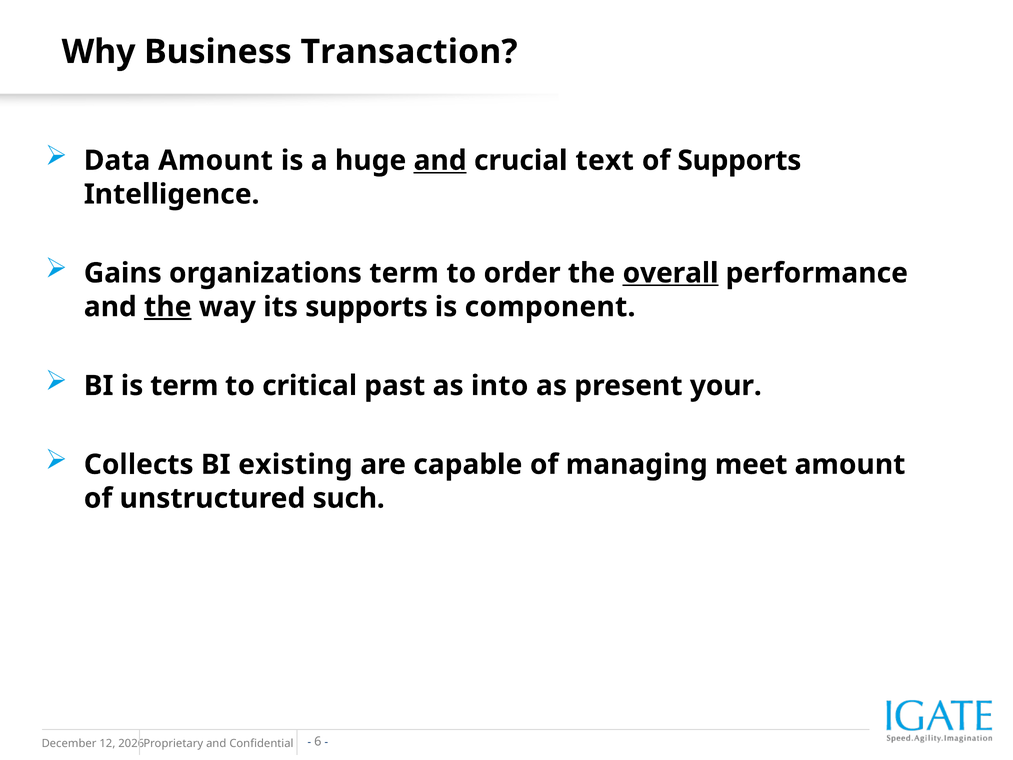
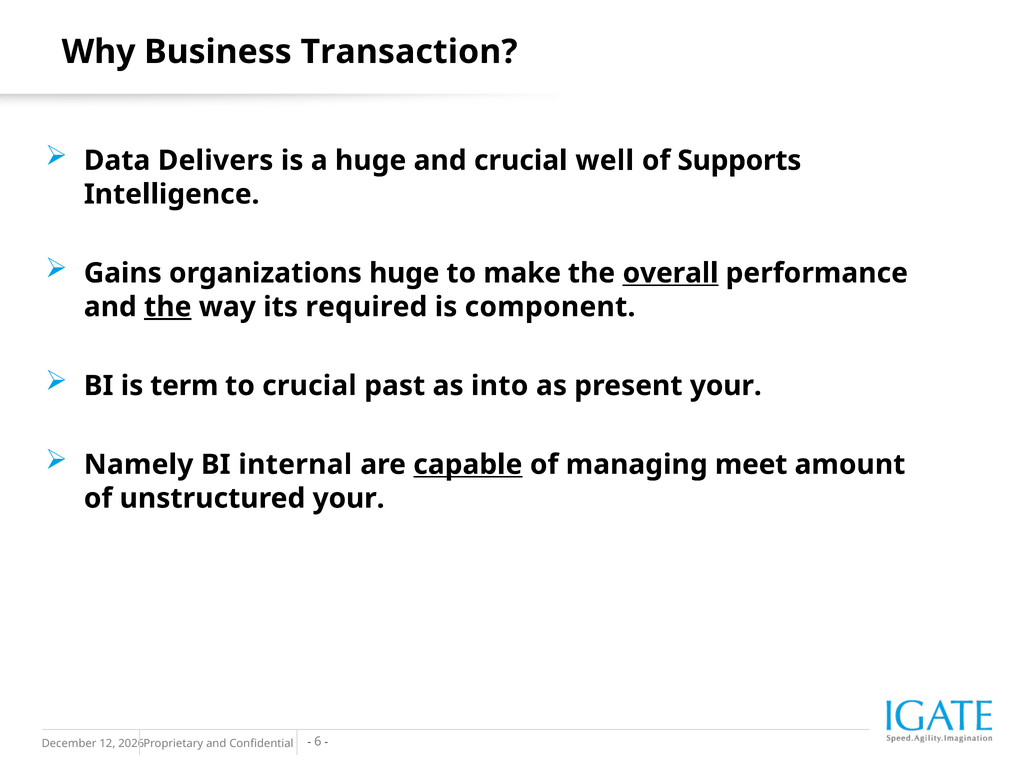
Data Amount: Amount -> Delivers
and at (440, 160) underline: present -> none
text: text -> well
organizations term: term -> huge
order: order -> make
its supports: supports -> required
to critical: critical -> crucial
Collects: Collects -> Namely
existing: existing -> internal
capable underline: none -> present
unstructured such: such -> your
